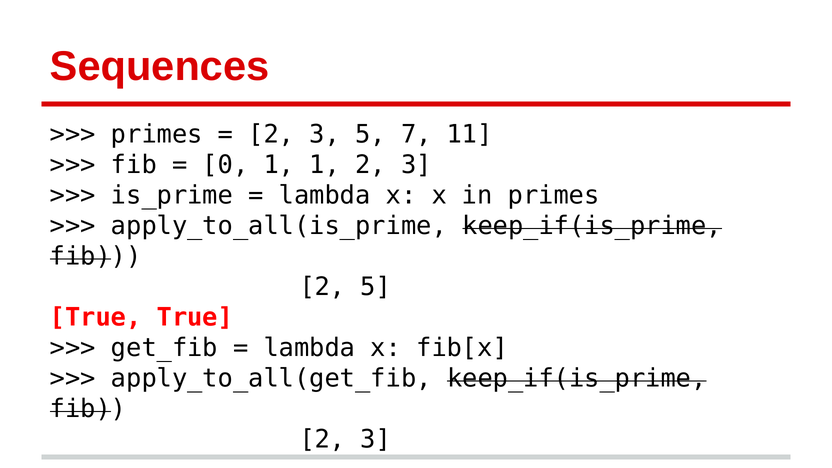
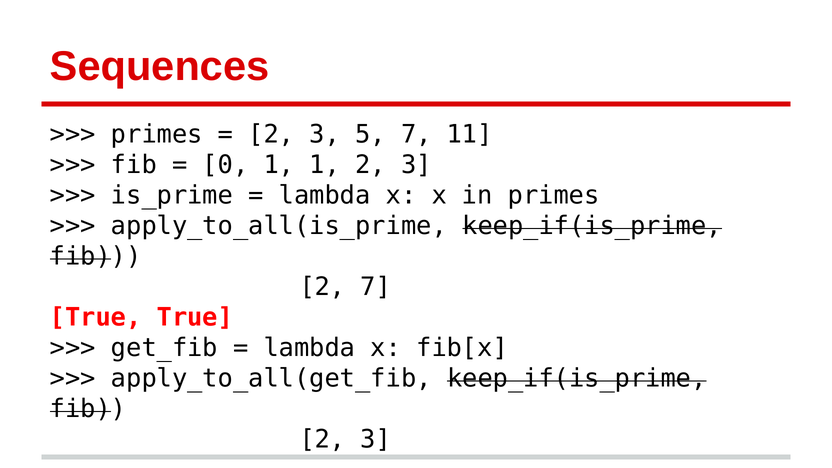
2 5: 5 -> 7
